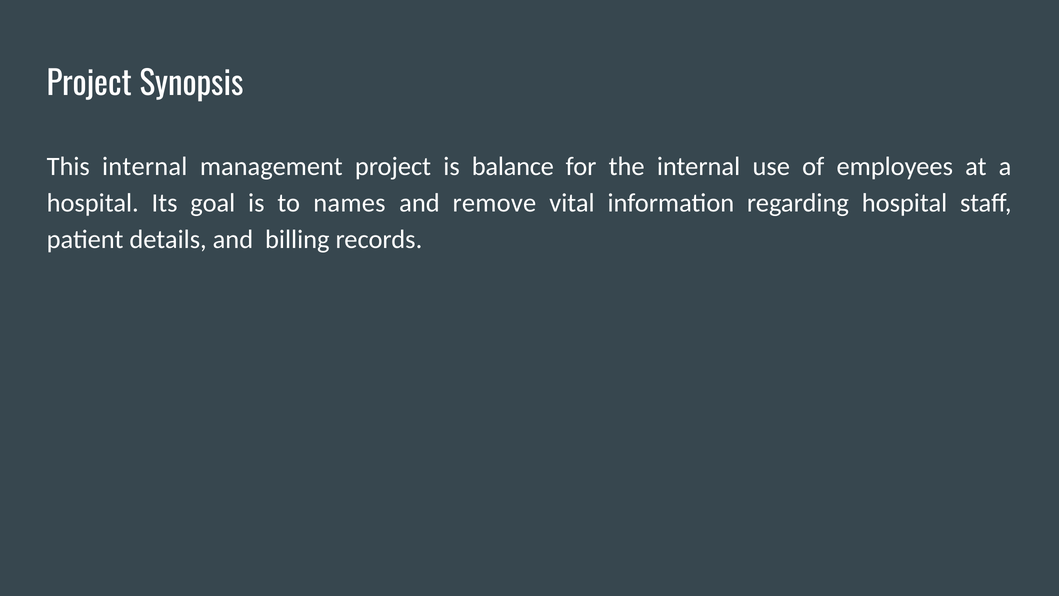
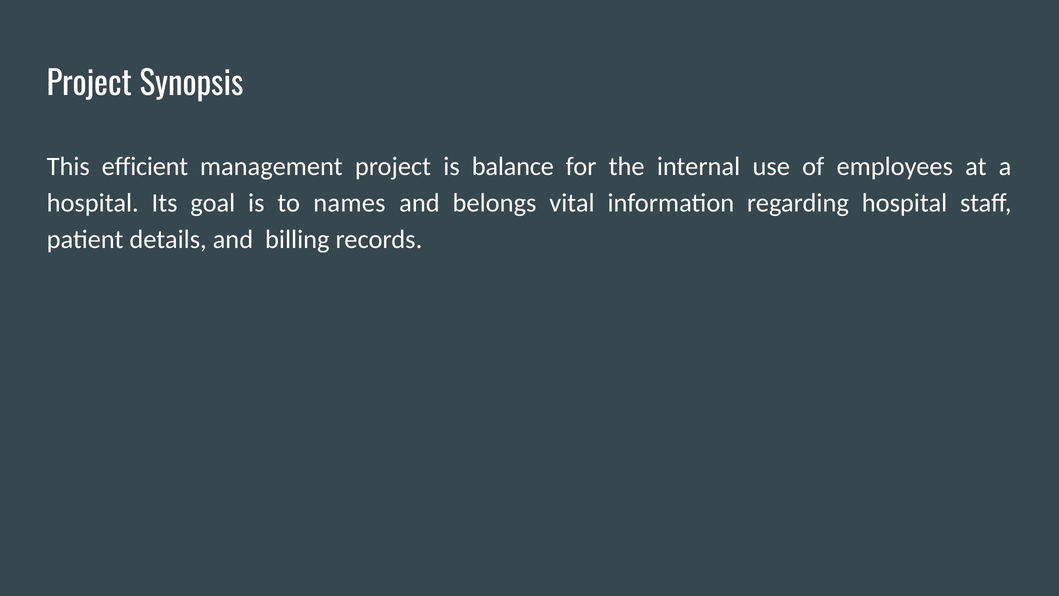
This internal: internal -> efficient
remove: remove -> belongs
